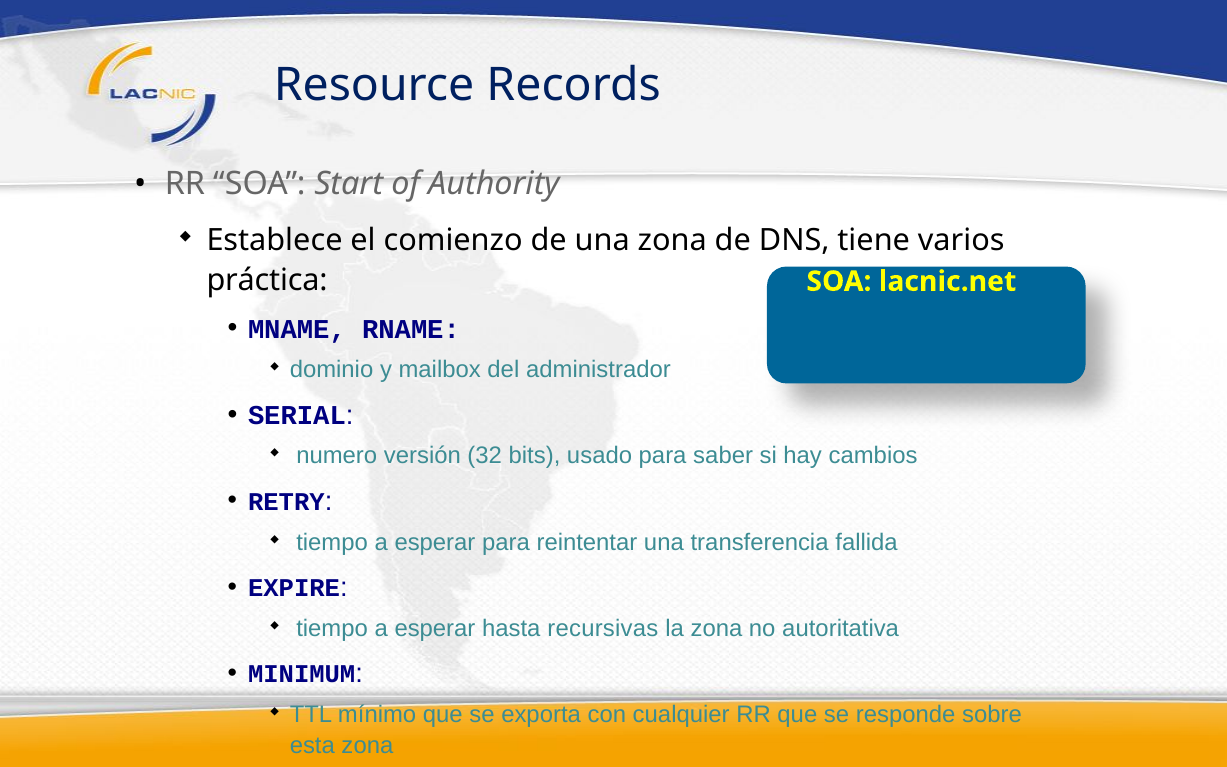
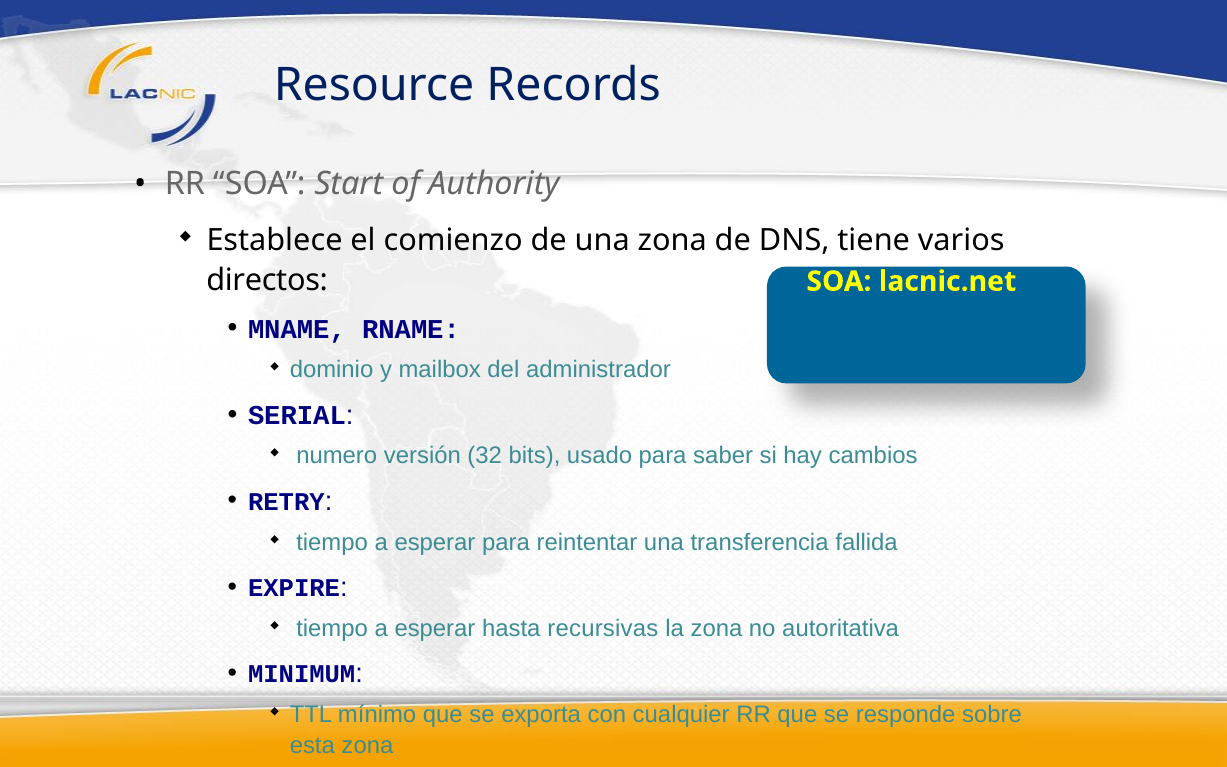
práctica: práctica -> directos
